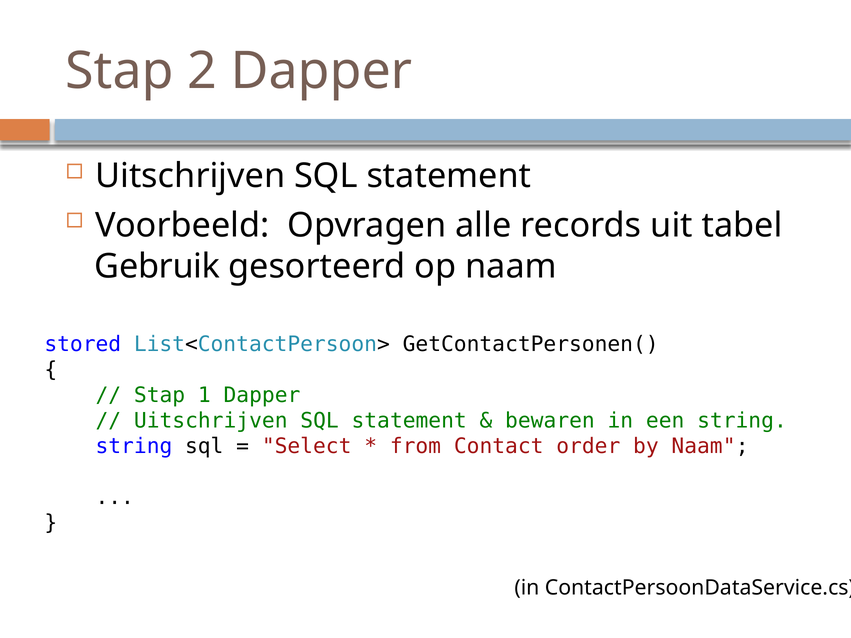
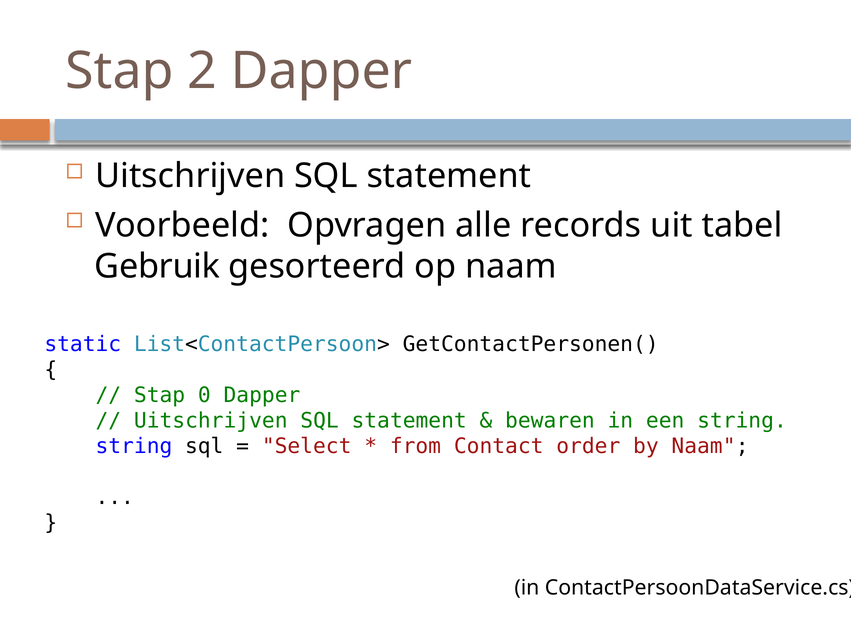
stored: stored -> static
1: 1 -> 0
